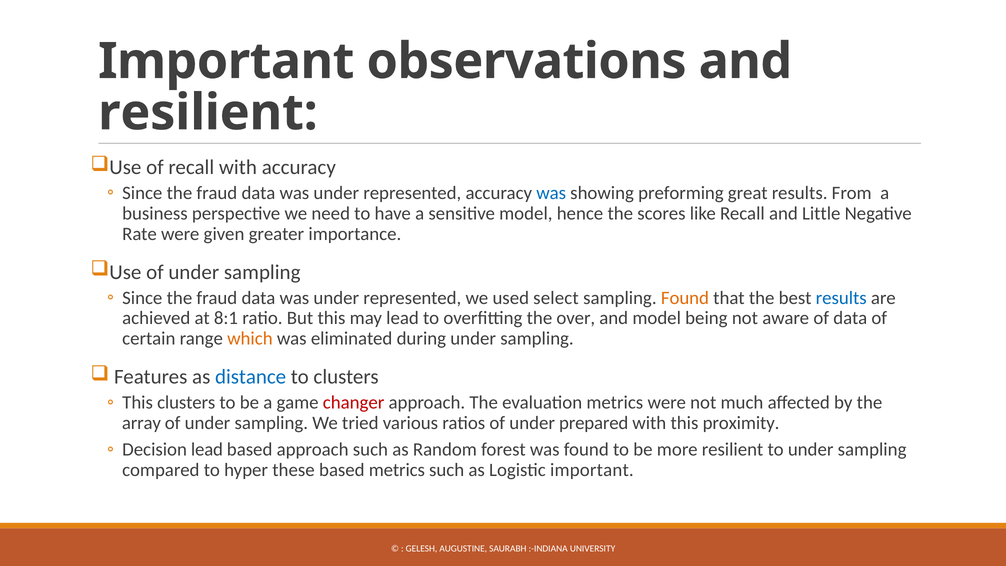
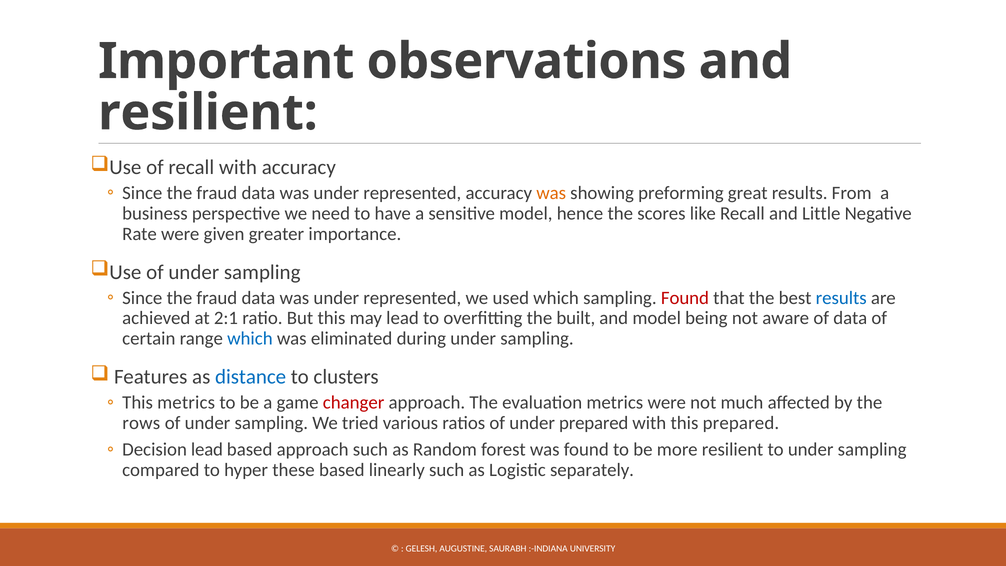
was at (551, 193) colour: blue -> orange
used select: select -> which
Found at (685, 298) colour: orange -> red
8:1: 8:1 -> 2:1
over: over -> built
which at (250, 339) colour: orange -> blue
This clusters: clusters -> metrics
array: array -> rows
this proximity: proximity -> prepared
based metrics: metrics -> linearly
Logistic important: important -> separately
